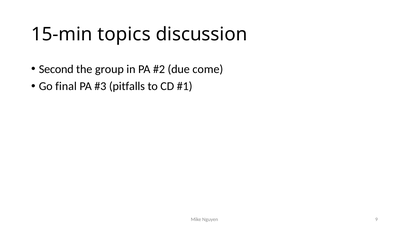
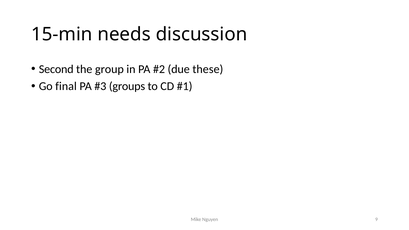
topics: topics -> needs
come: come -> these
pitfalls: pitfalls -> groups
